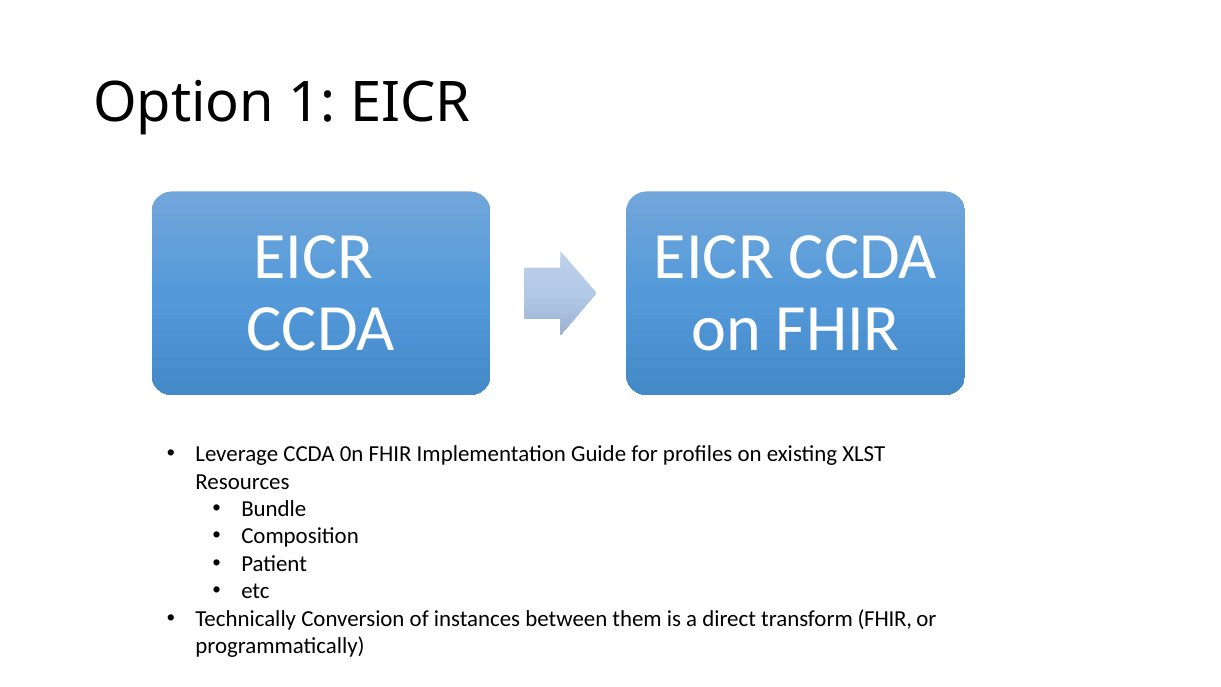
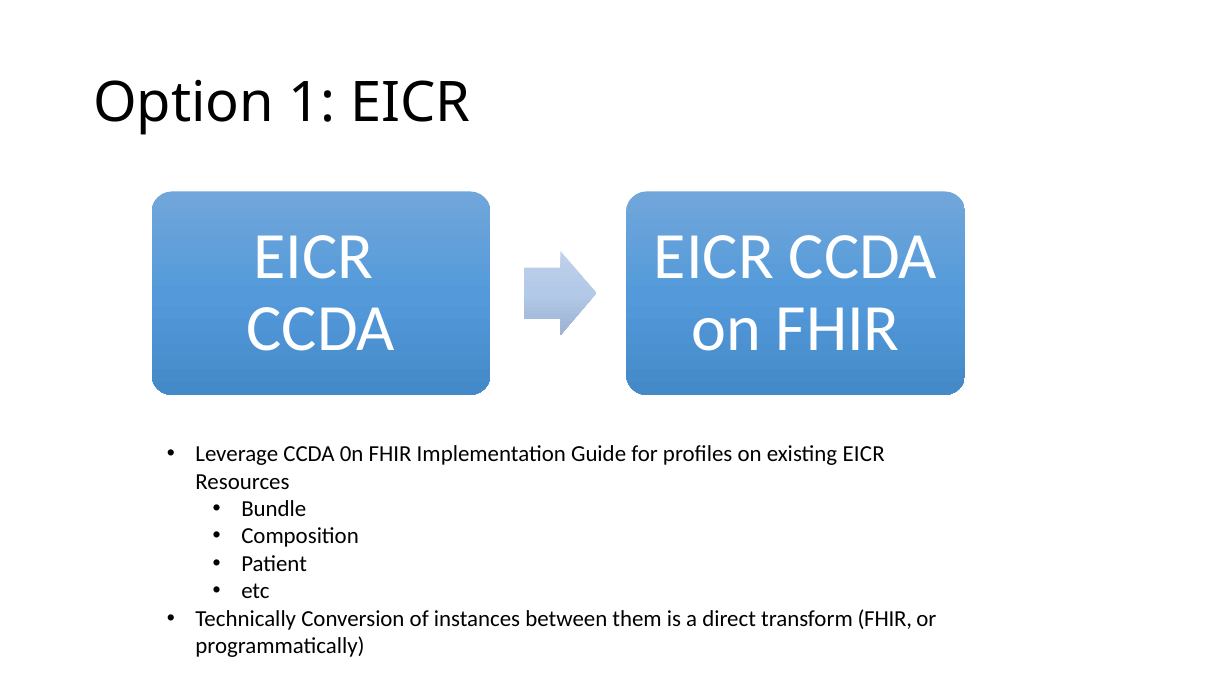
existing XLST: XLST -> EICR
